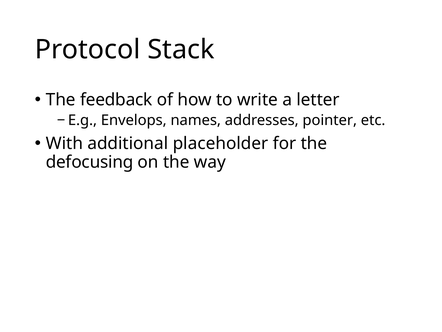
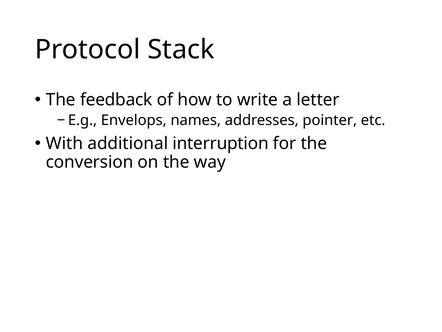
placeholder: placeholder -> interruption
defocusing: defocusing -> conversion
